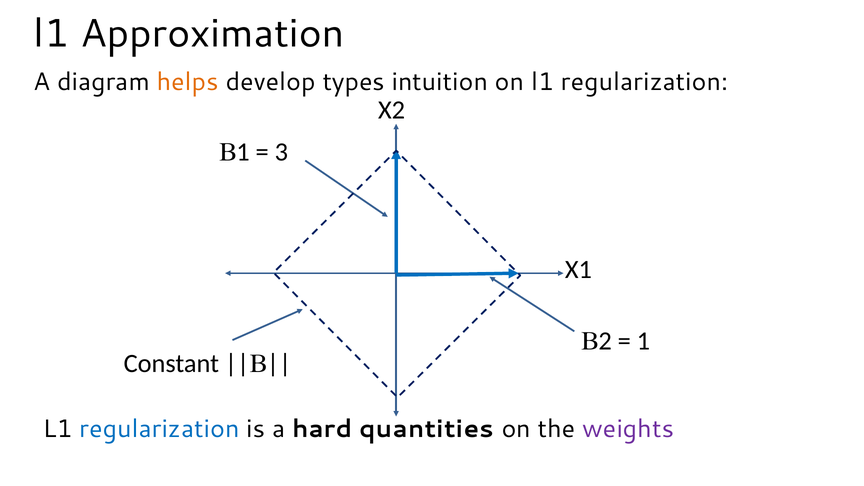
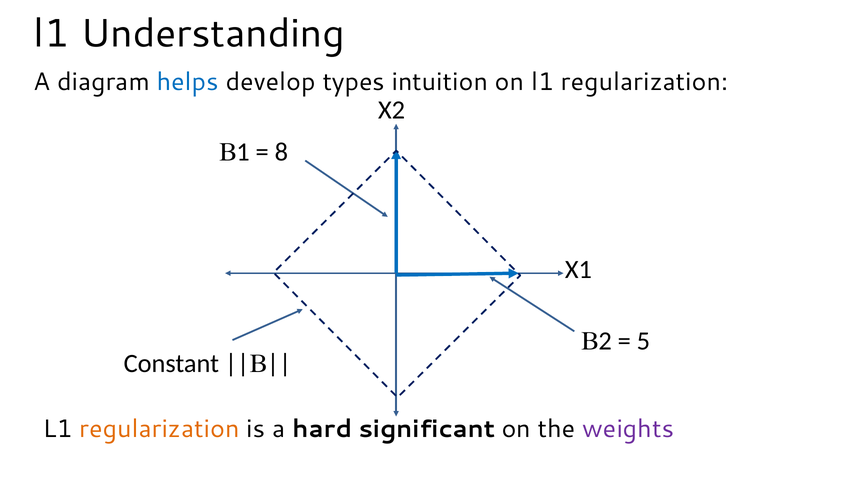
Approximation: Approximation -> Understanding
helps colour: orange -> blue
3: 3 -> 8
1: 1 -> 5
regularization at (160, 429) colour: blue -> orange
quantities: quantities -> significant
